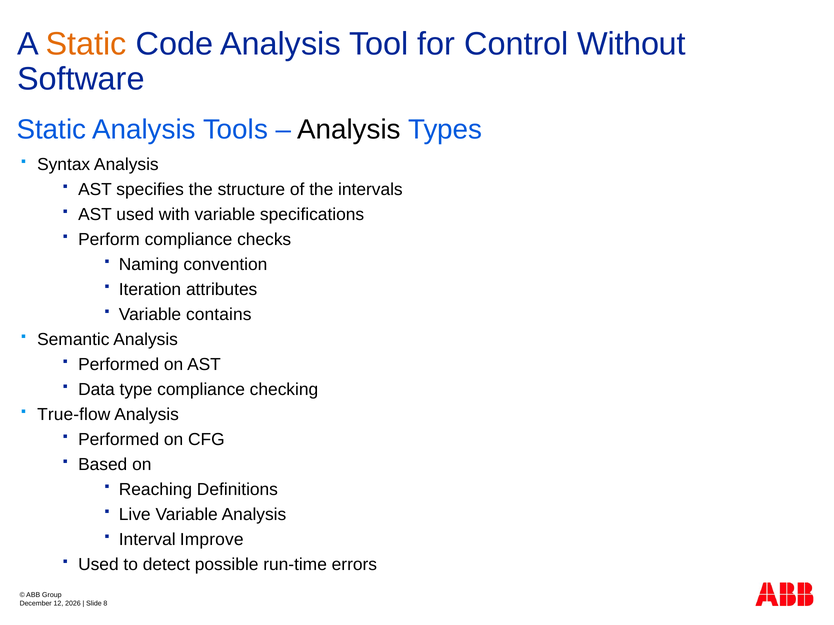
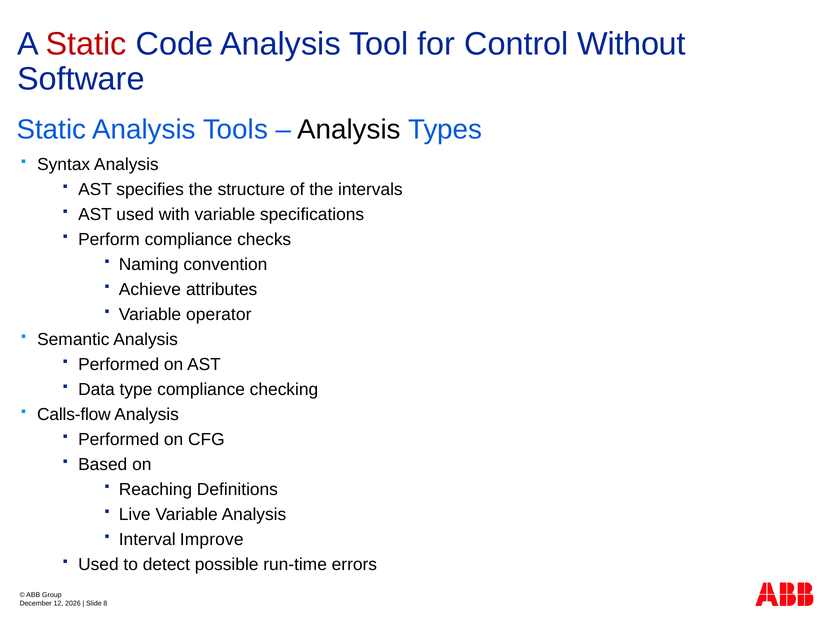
Static at (86, 44) colour: orange -> red
Iteration: Iteration -> Achieve
contains: contains -> operator
True-flow: True-flow -> Calls-flow
